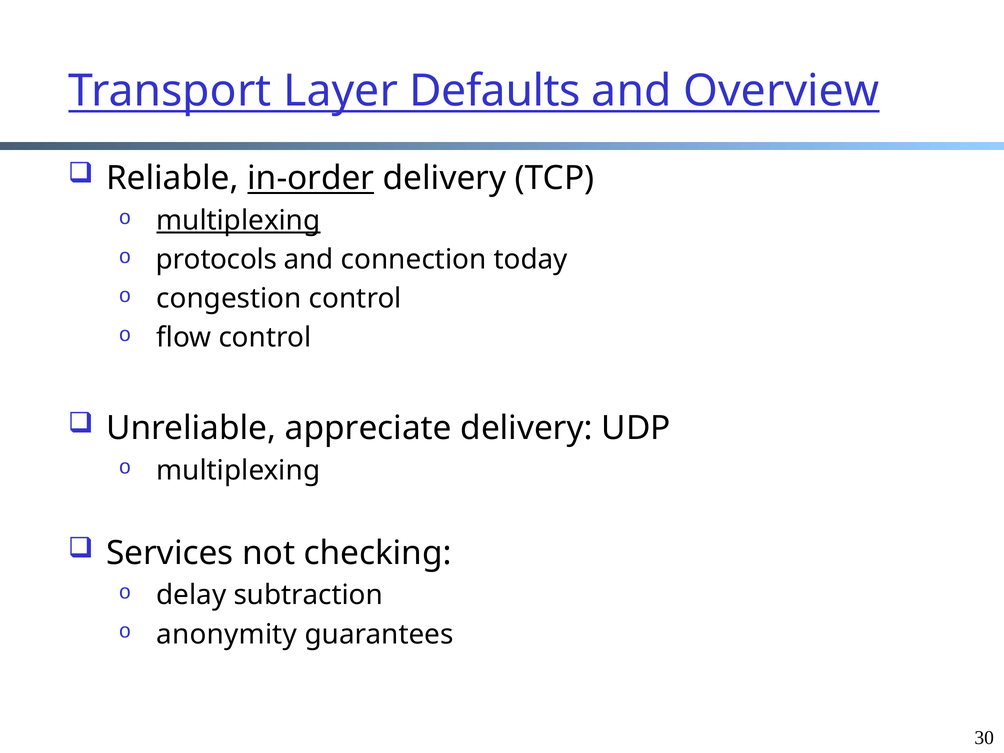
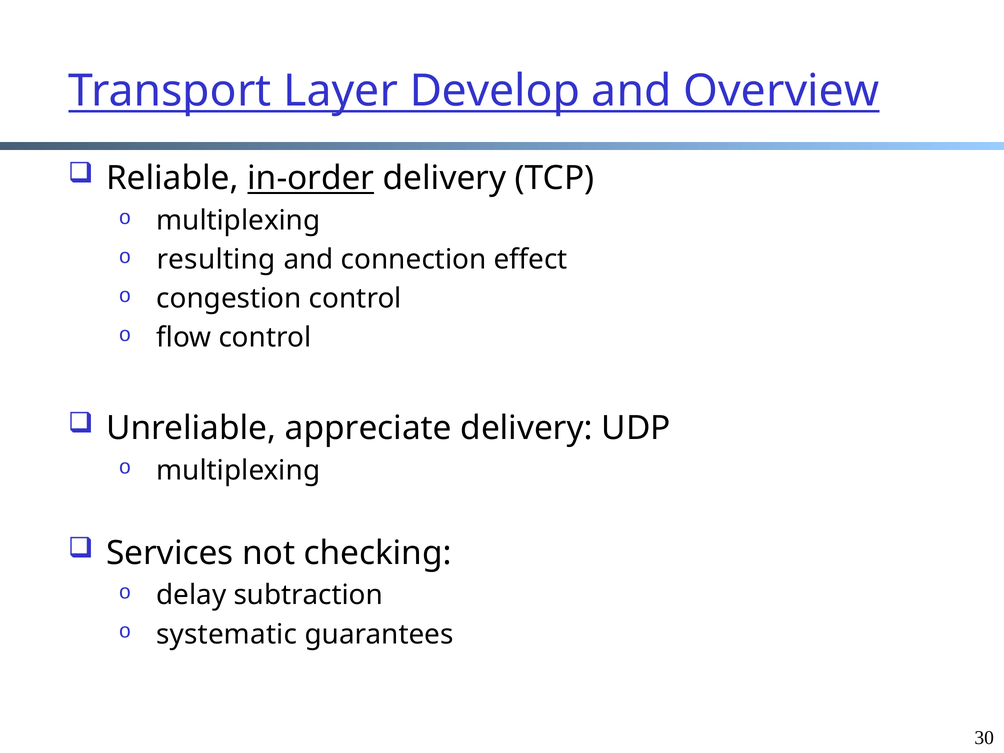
Defaults: Defaults -> Develop
multiplexing at (238, 220) underline: present -> none
protocols: protocols -> resulting
today: today -> effect
anonymity: anonymity -> systematic
